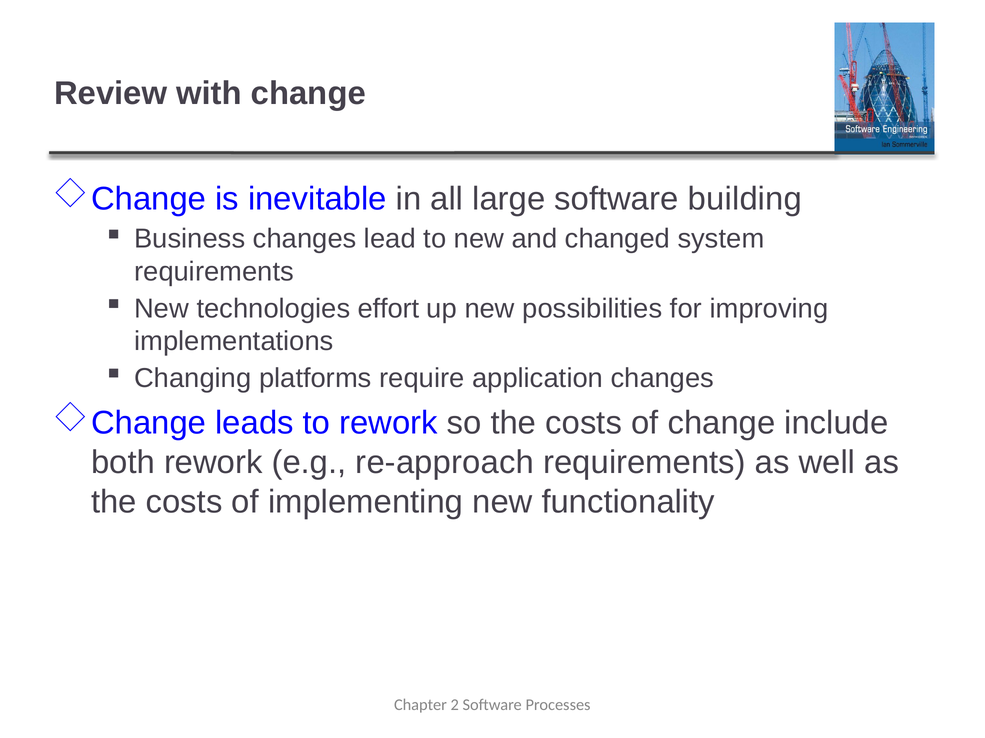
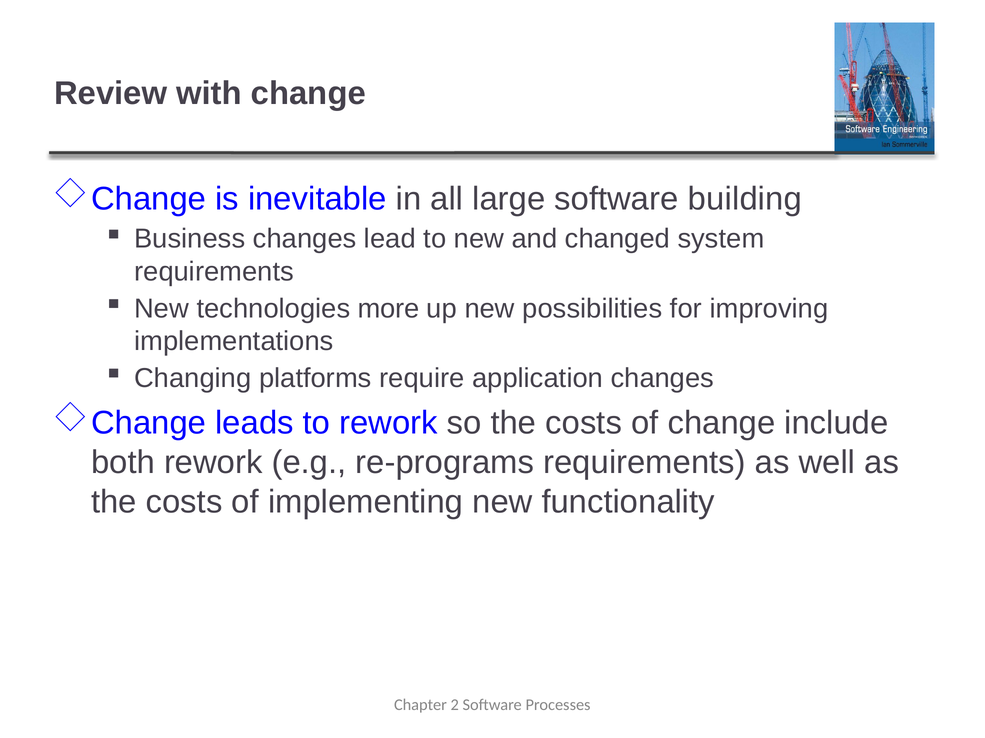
effort: effort -> more
re-approach: re-approach -> re-programs
